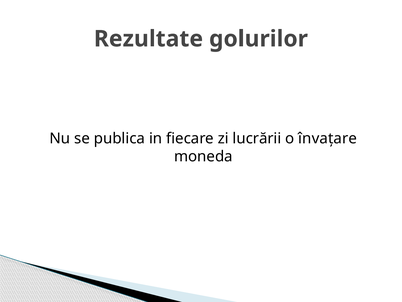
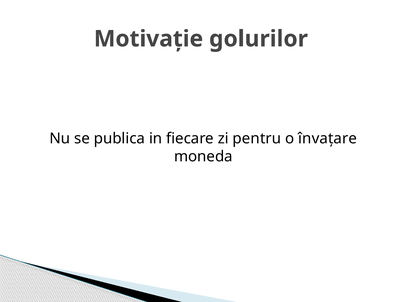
Rezultate: Rezultate -> Motivație
lucrării: lucrării -> pentru
